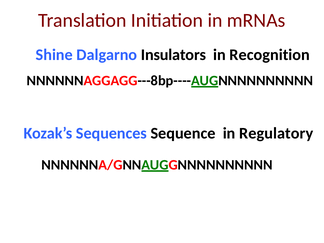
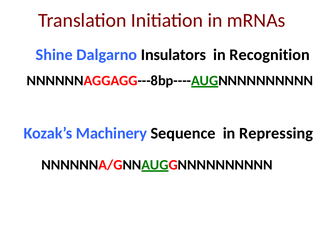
Sequences: Sequences -> Machinery
Regulatory: Regulatory -> Repressing
